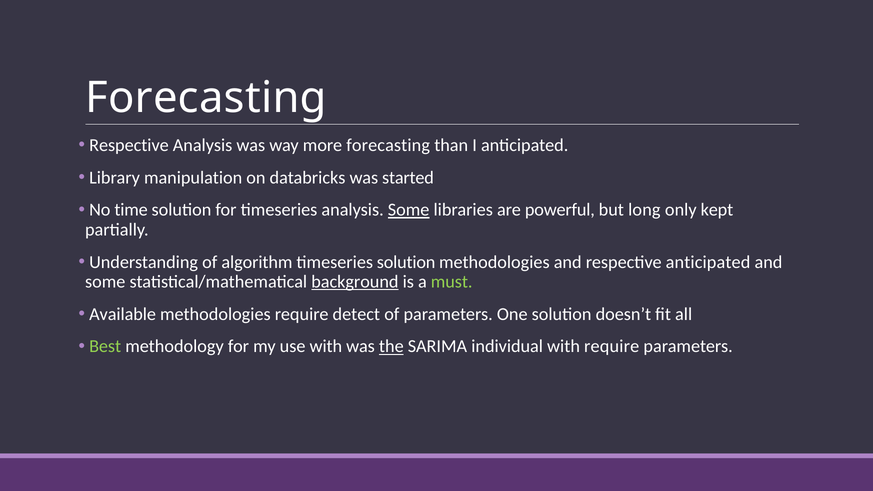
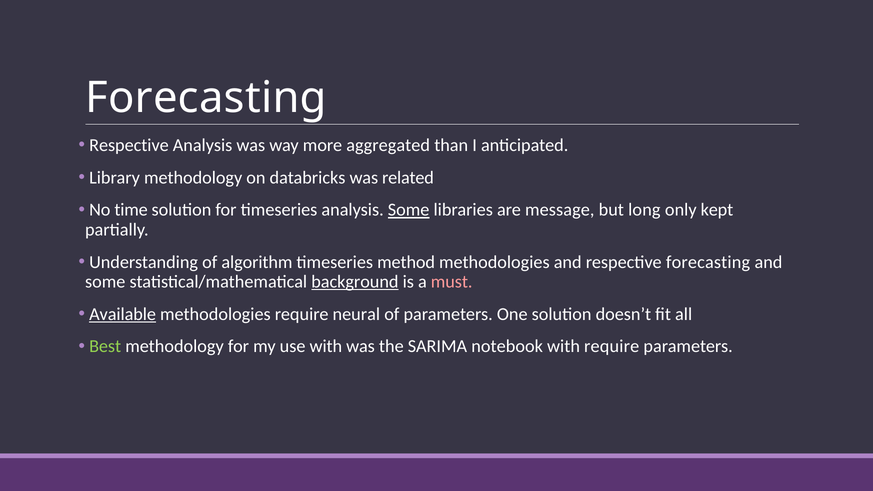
more forecasting: forecasting -> aggregated
Library manipulation: manipulation -> methodology
started: started -> related
powerful: powerful -> message
timeseries solution: solution -> method
respective anticipated: anticipated -> forecasting
must colour: light green -> pink
Available underline: none -> present
detect: detect -> neural
the underline: present -> none
individual: individual -> notebook
